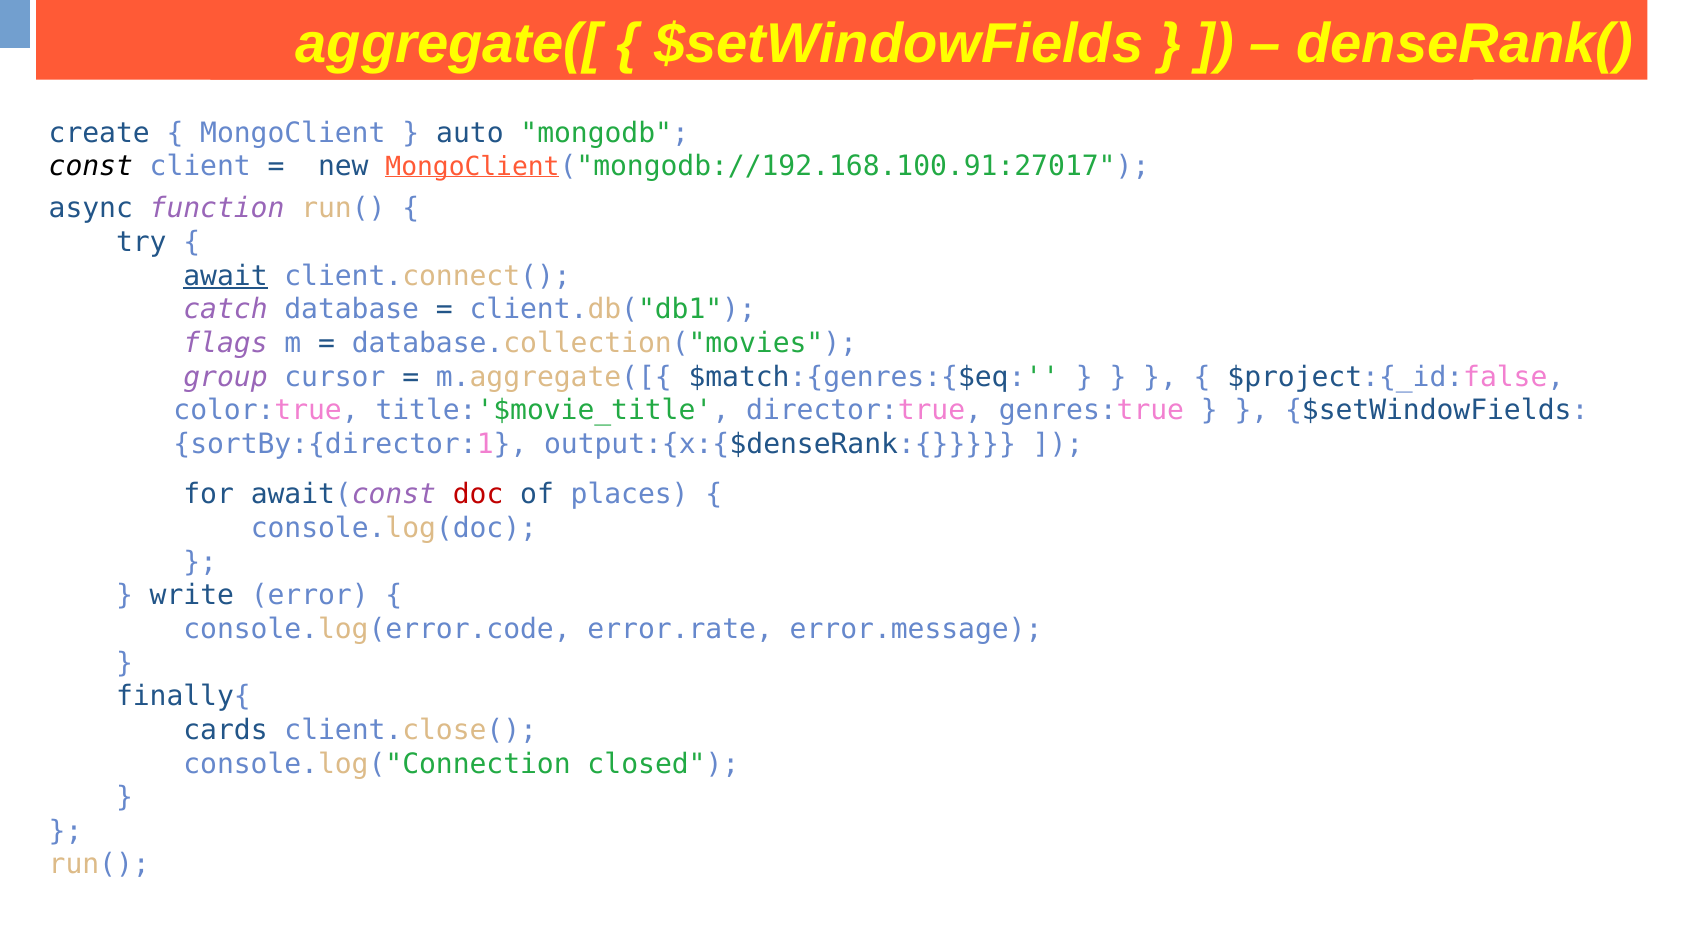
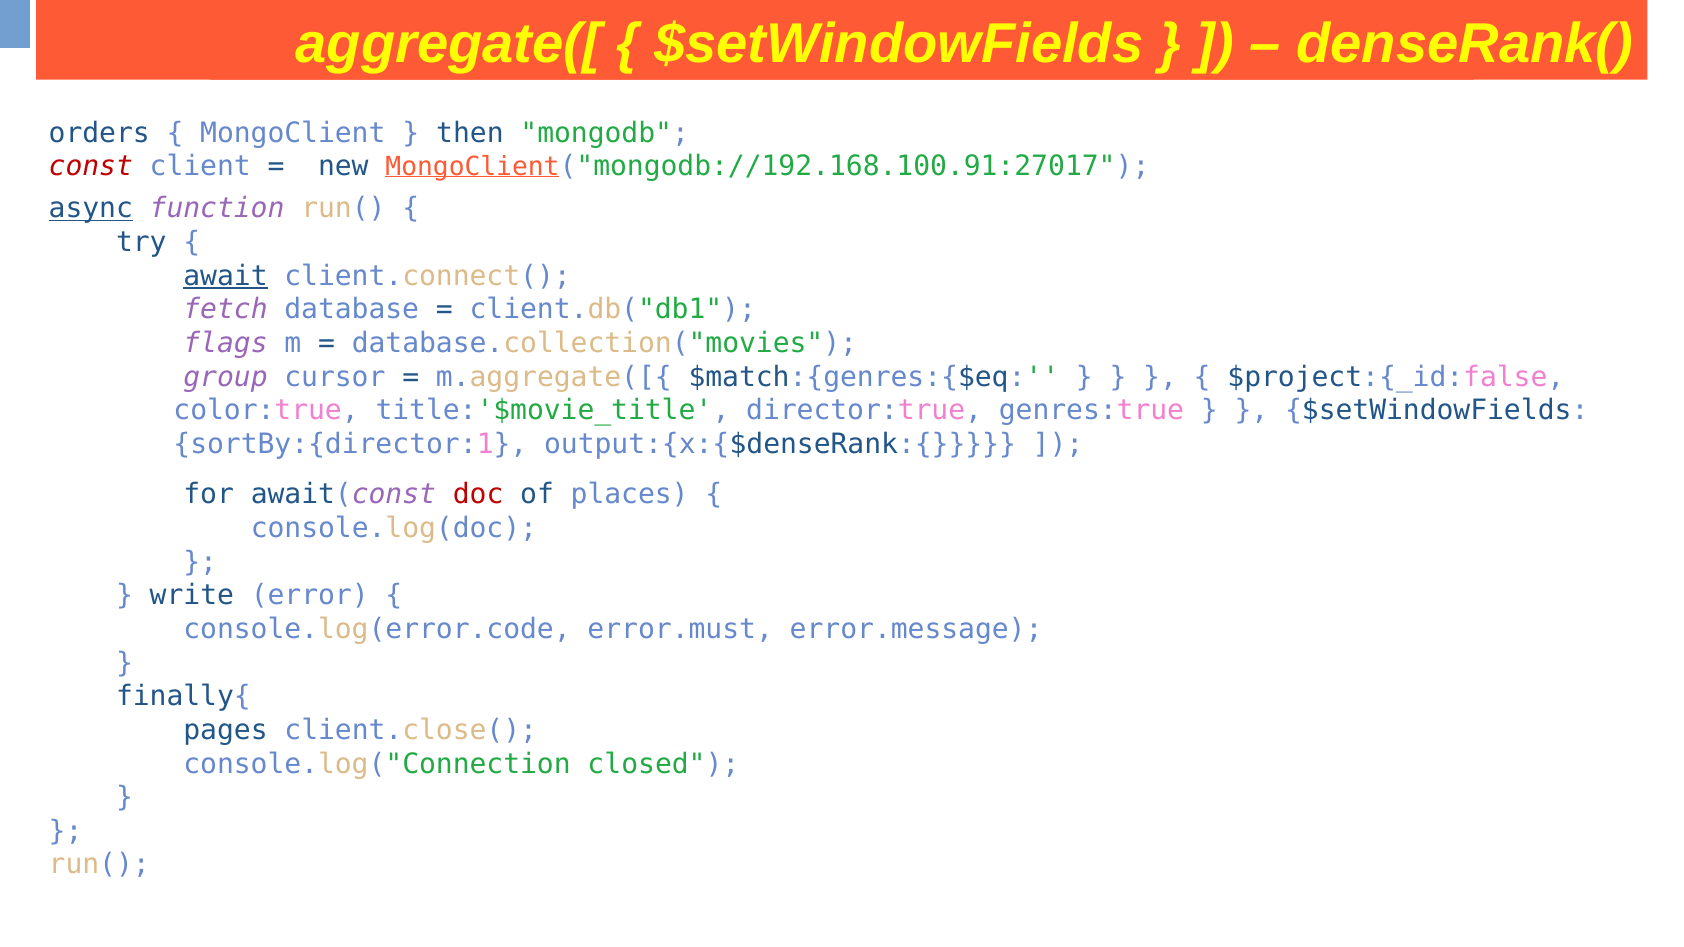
create: create -> orders
auto: auto -> then
const colour: black -> red
async underline: none -> present
catch: catch -> fetch
error.rate: error.rate -> error.must
cards: cards -> pages
